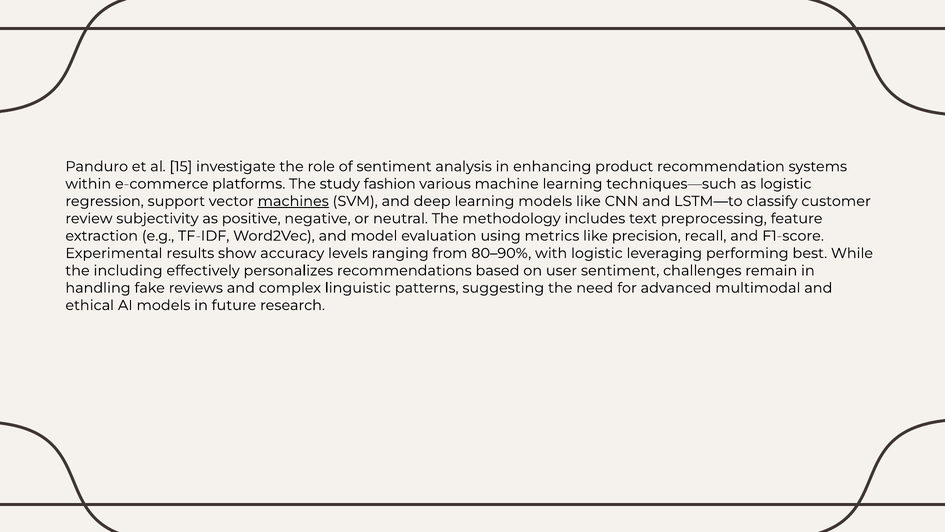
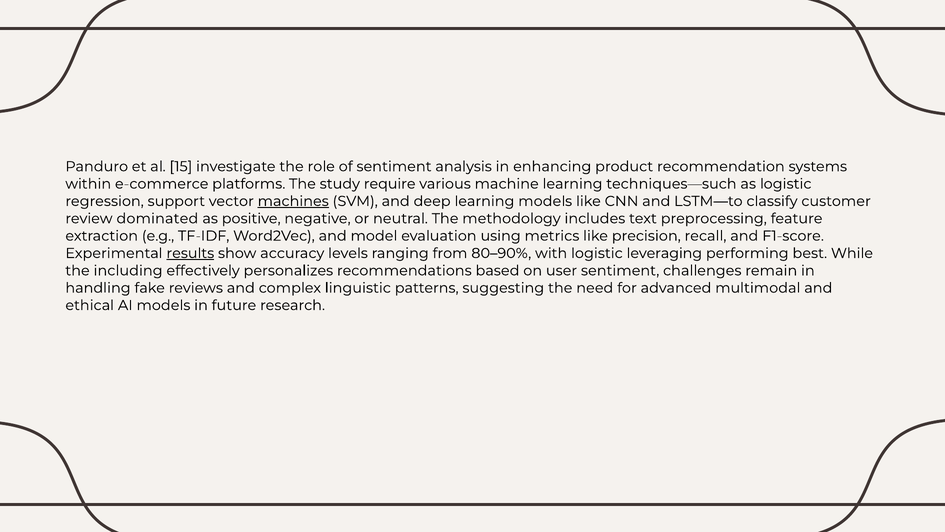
fashion: fashion -> require
subjectivity: subjectivity -> dominated
results underline: none -> present
